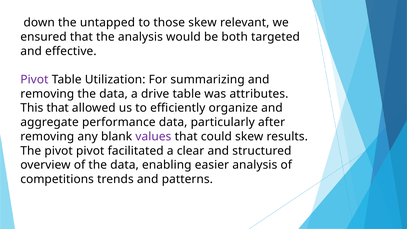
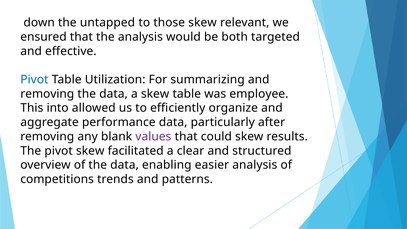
Pivot at (34, 80) colour: purple -> blue
a drive: drive -> skew
attributes: attributes -> employee
This that: that -> into
pivot pivot: pivot -> skew
